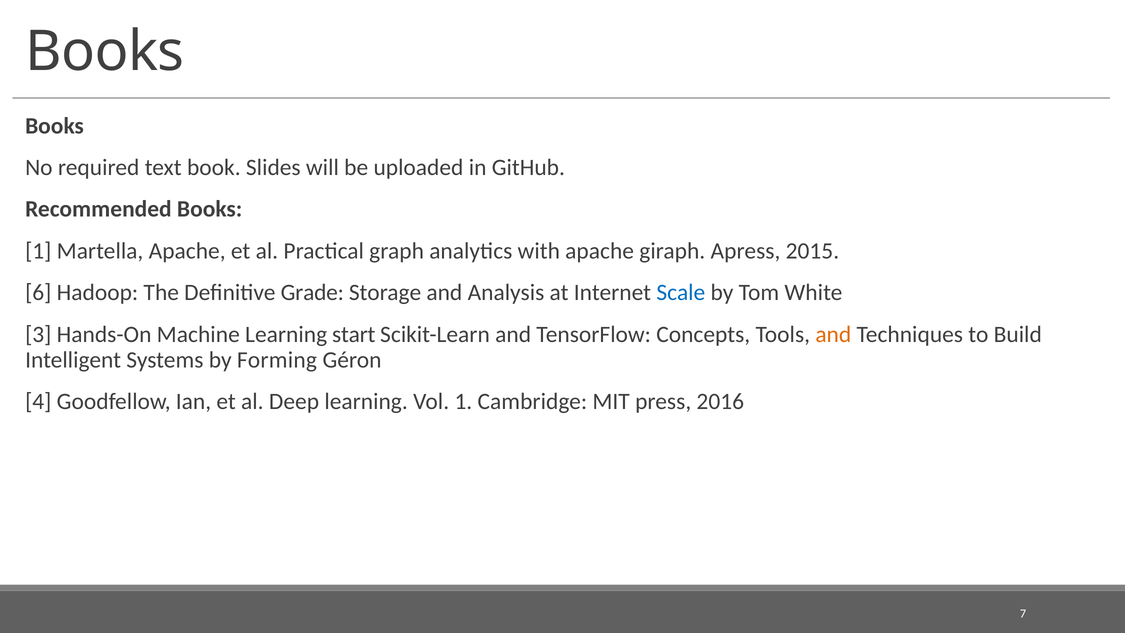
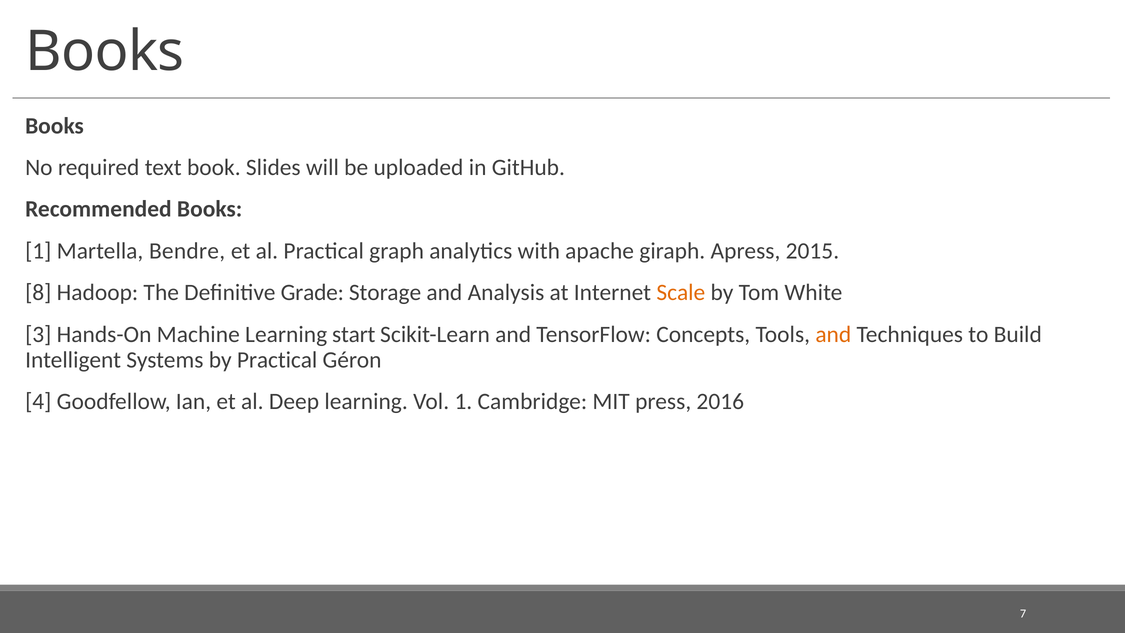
Martella Apache: Apache -> Bendre
6: 6 -> 8
Scale colour: blue -> orange
by Forming: Forming -> Practical
